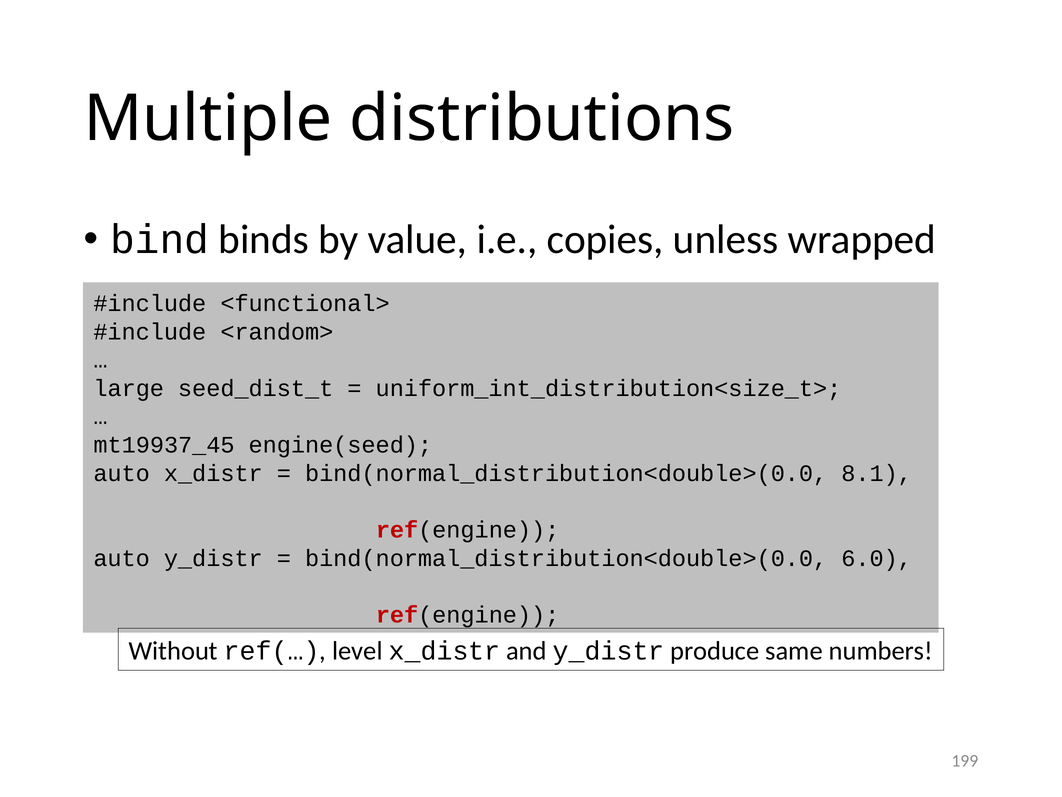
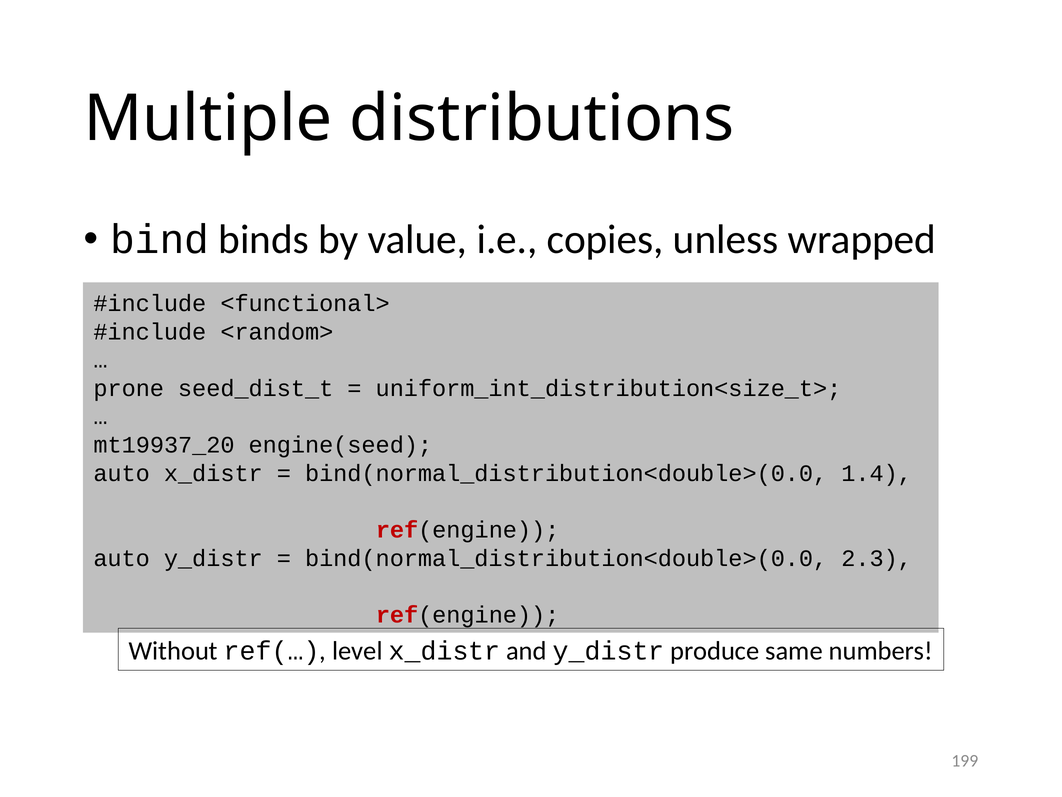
large: large -> prone
mt19937_45: mt19937_45 -> mt19937_20
8.1: 8.1 -> 1.4
6.0: 6.0 -> 2.3
